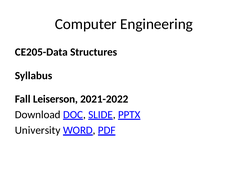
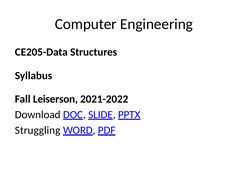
University: University -> Struggling
